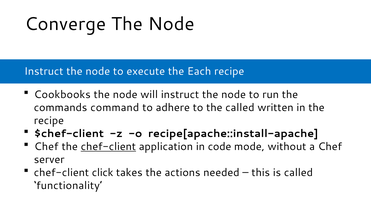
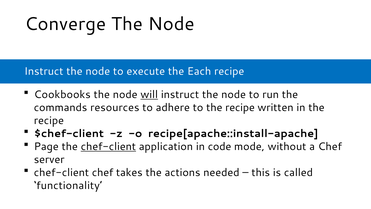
will underline: none -> present
command: command -> resources
to the called: called -> recipe
Chef at (46, 146): Chef -> Page
chef-client click: click -> chef
